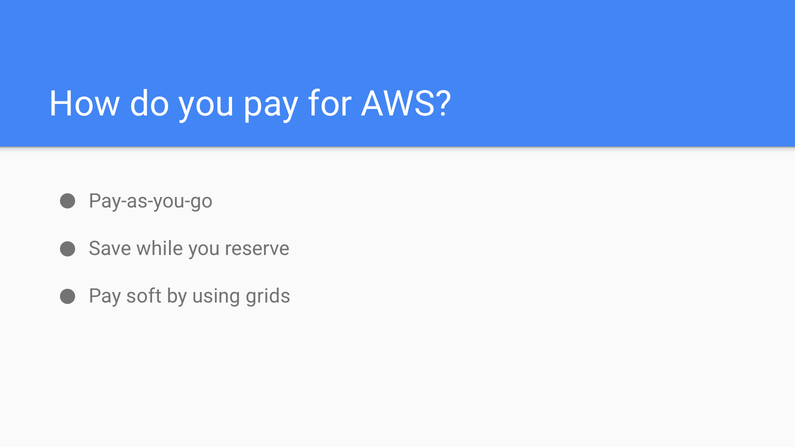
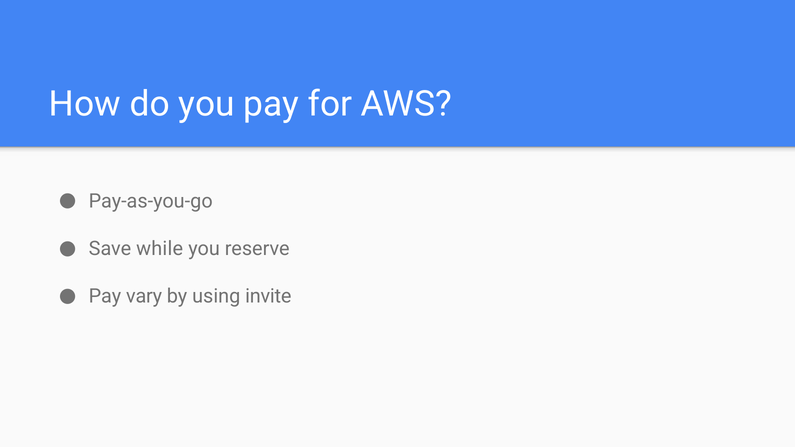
soft: soft -> vary
grids: grids -> invite
